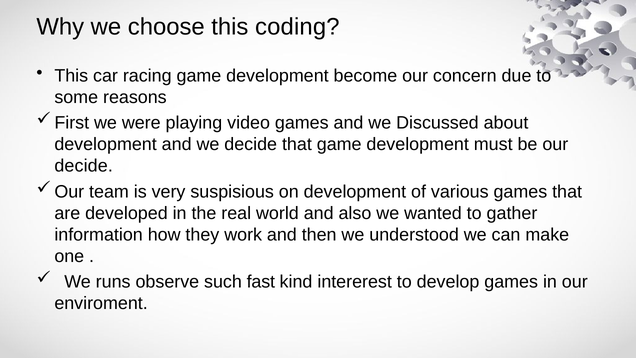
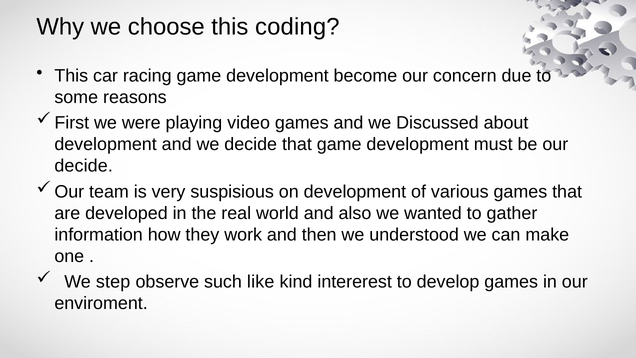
runs: runs -> step
fast: fast -> like
